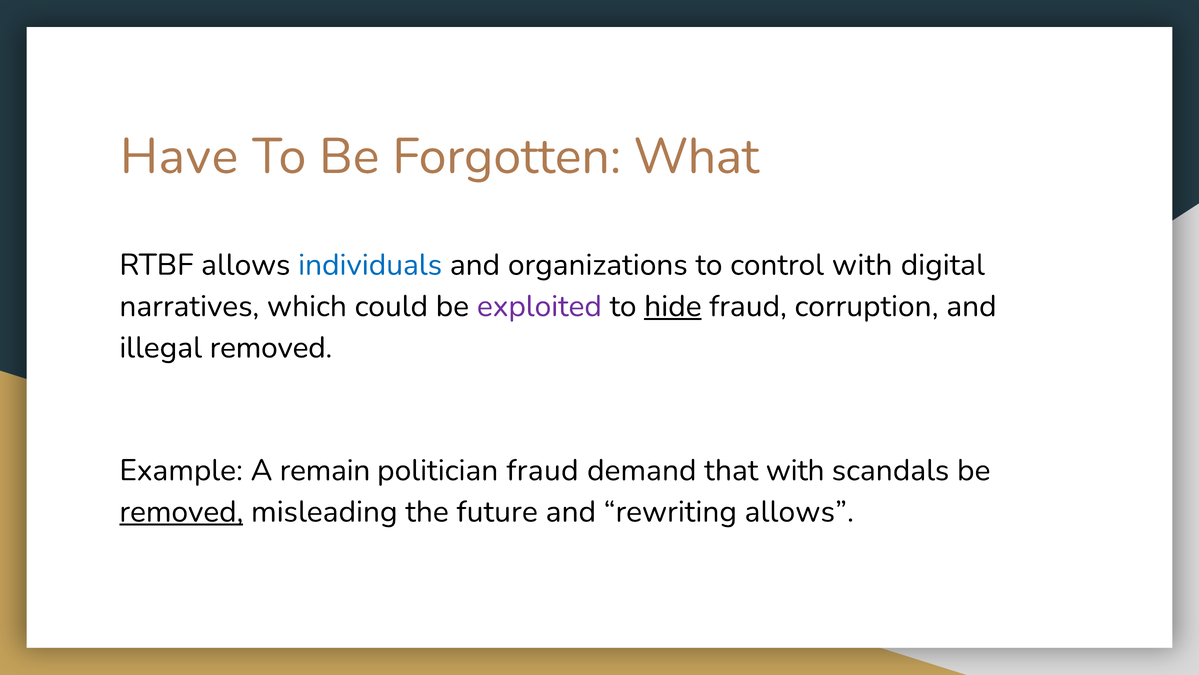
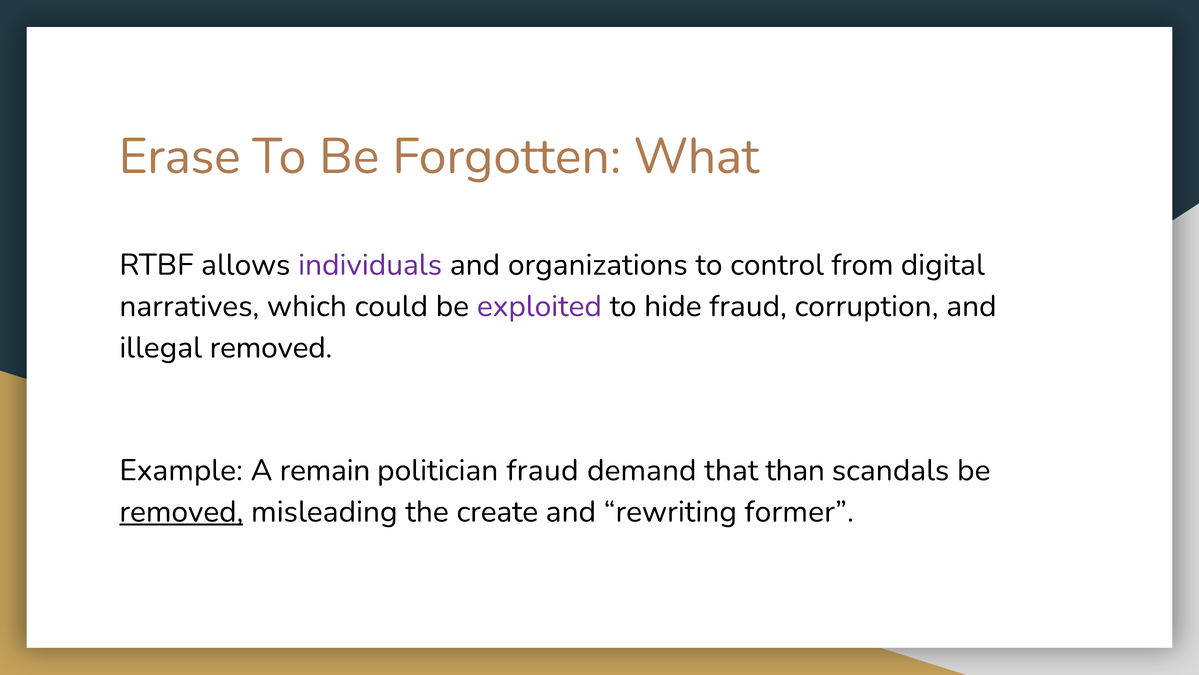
Have: Have -> Erase
individuals colour: blue -> purple
control with: with -> from
hide underline: present -> none
that with: with -> than
future: future -> create
rewriting allows: allows -> former
